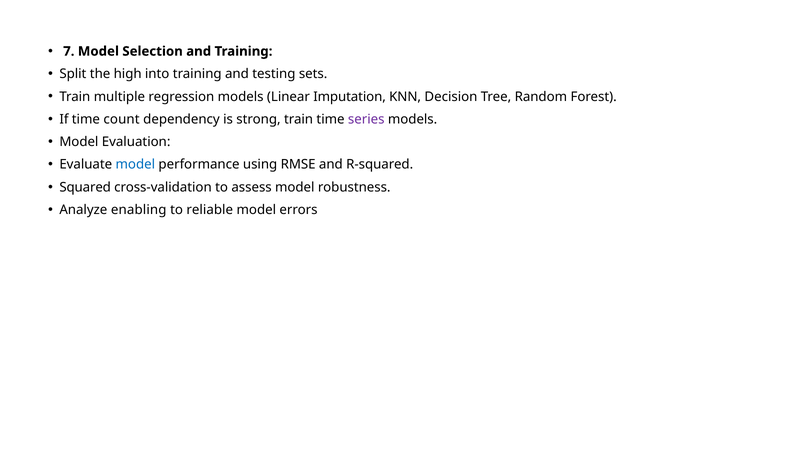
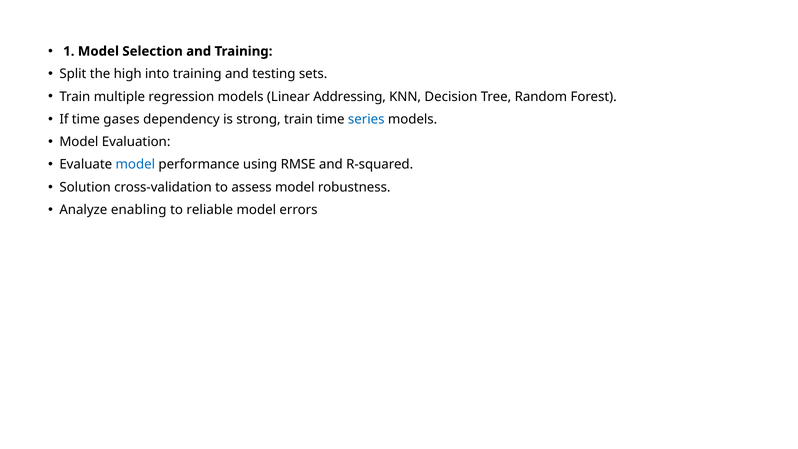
7: 7 -> 1
Imputation: Imputation -> Addressing
count: count -> gases
series colour: purple -> blue
Squared: Squared -> Solution
